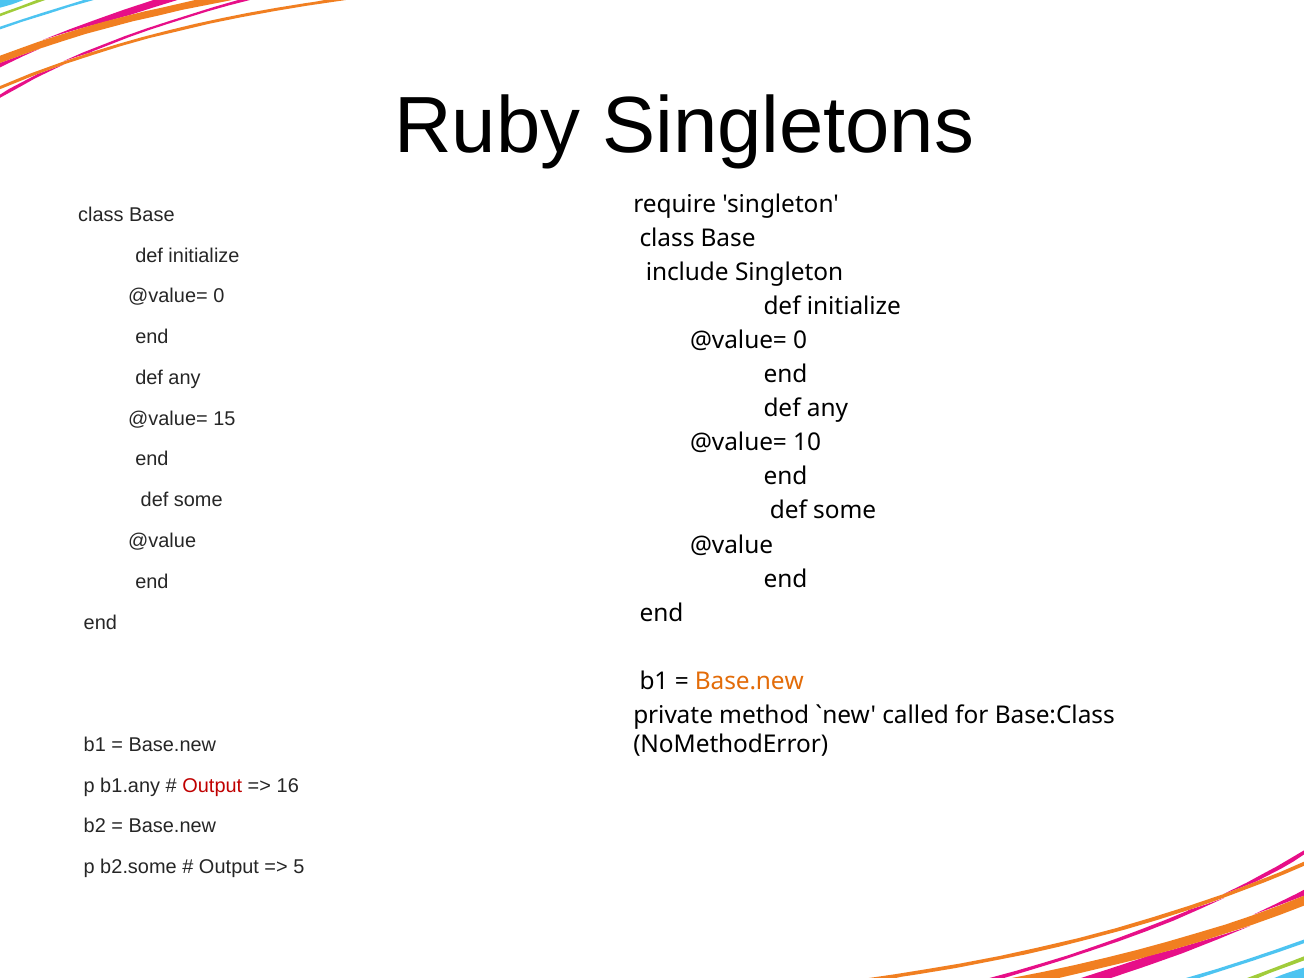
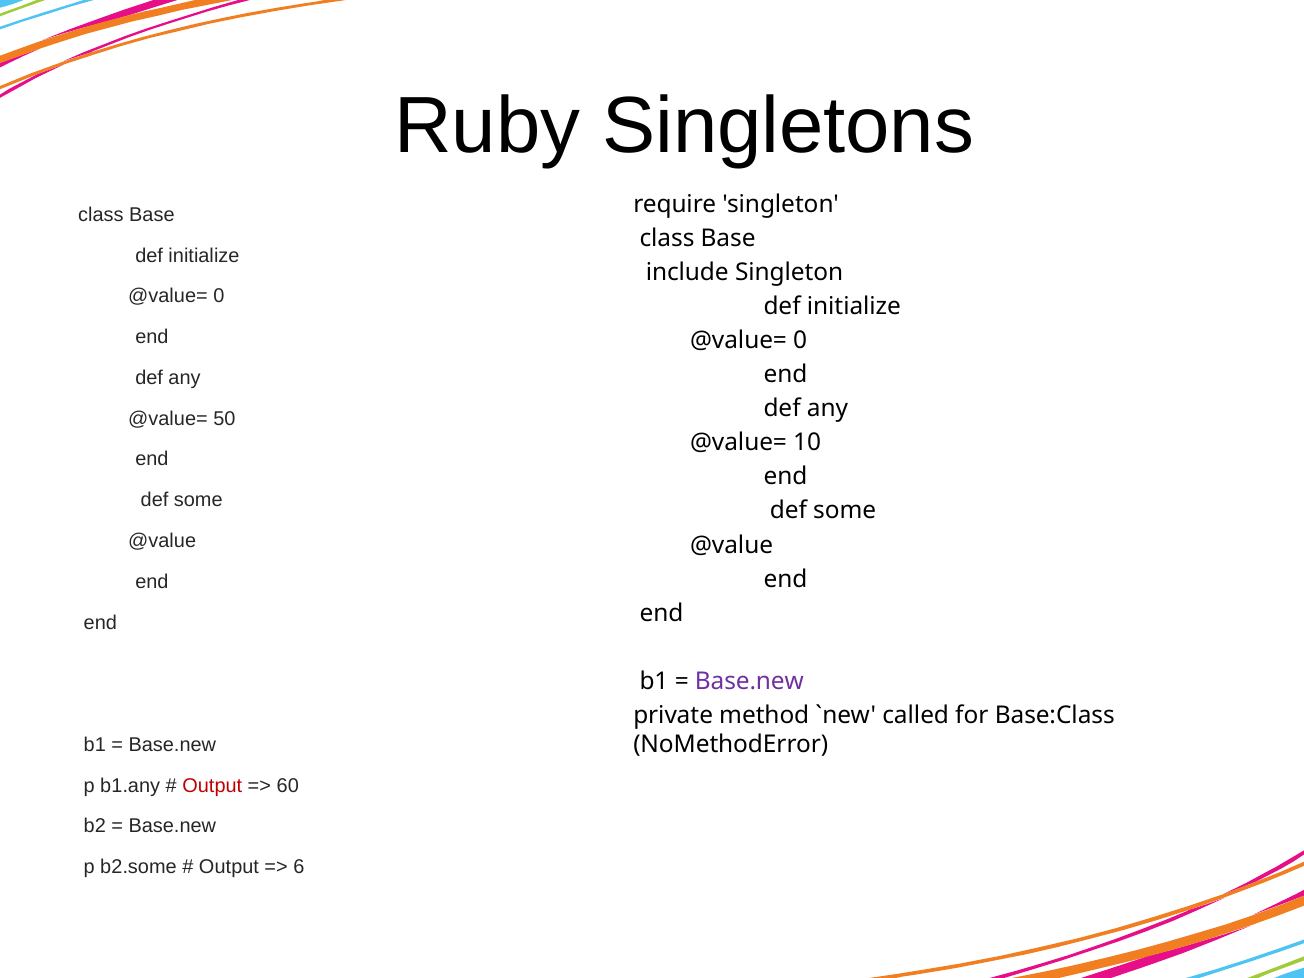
15: 15 -> 50
Base.new at (749, 681) colour: orange -> purple
16: 16 -> 60
5: 5 -> 6
